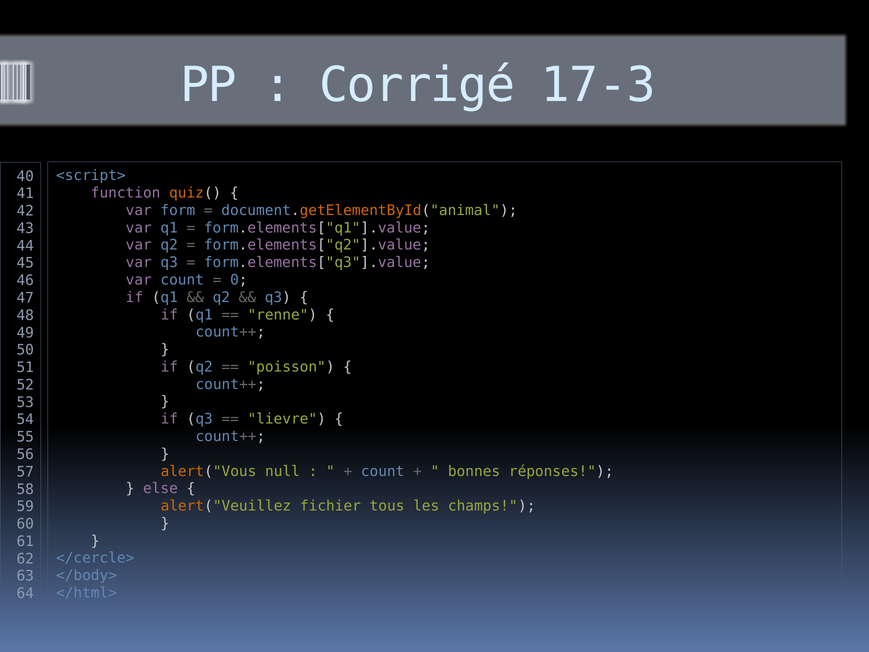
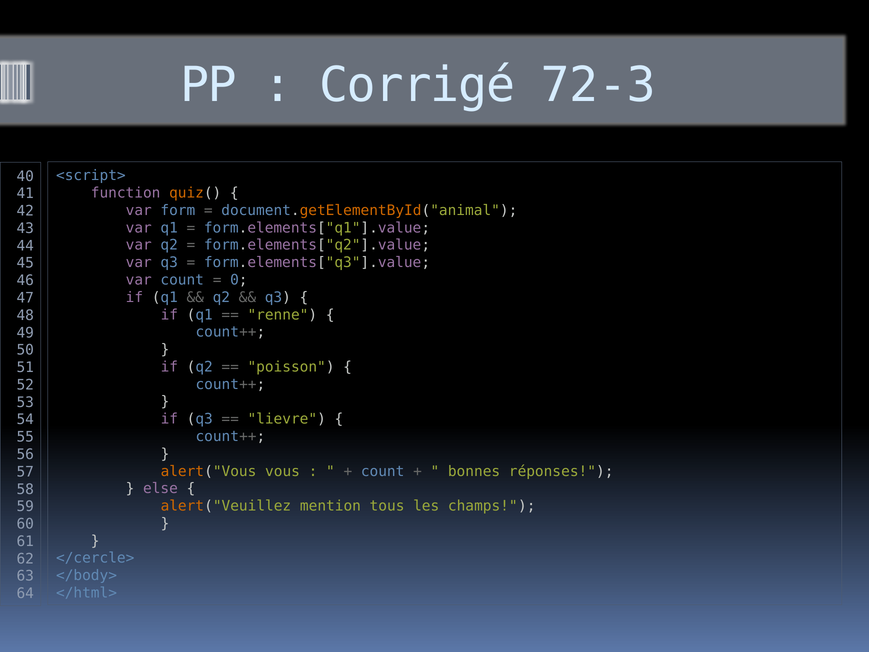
17-3: 17-3 -> 72-3
null: null -> vous
fichier: fichier -> mention
